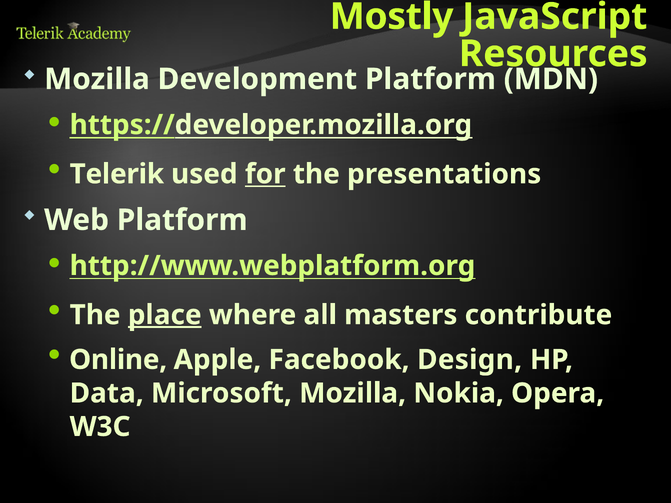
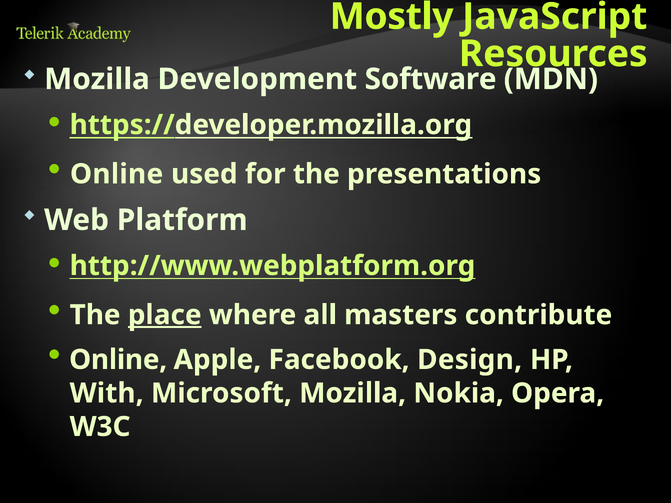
Development Platform: Platform -> Software
Telerik at (117, 174): Telerik -> Online
for underline: present -> none
Data: Data -> With
